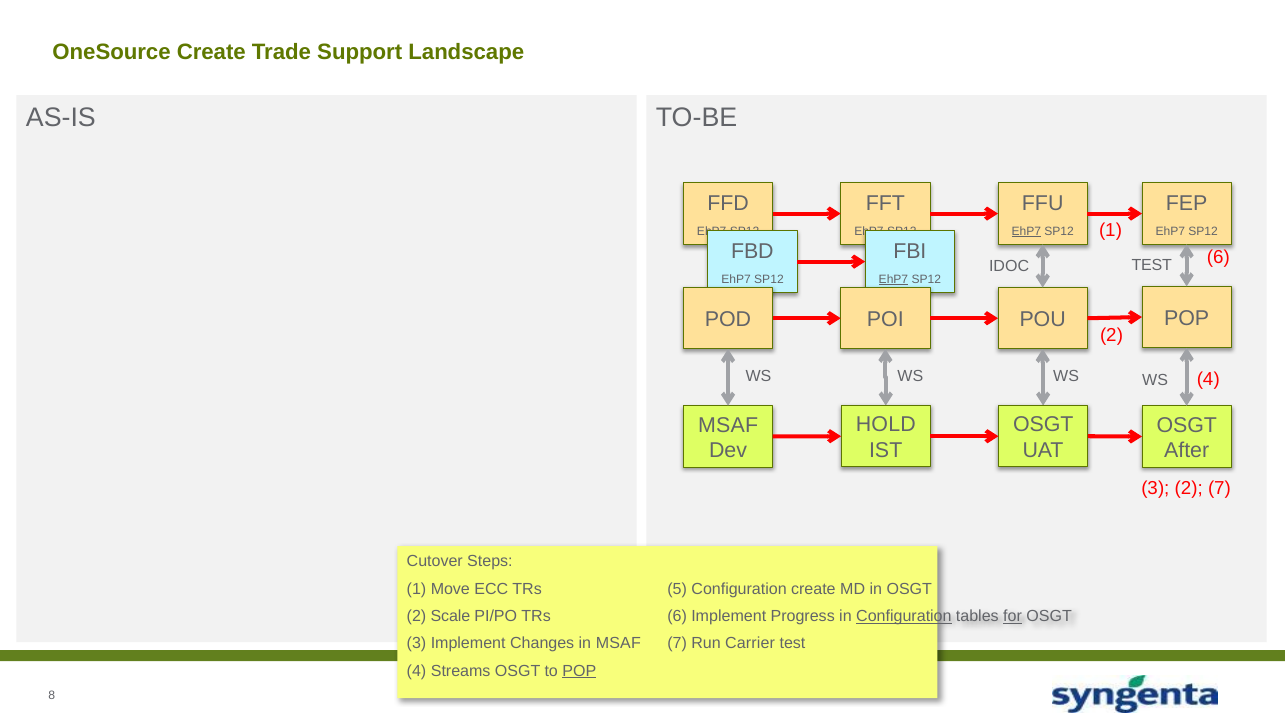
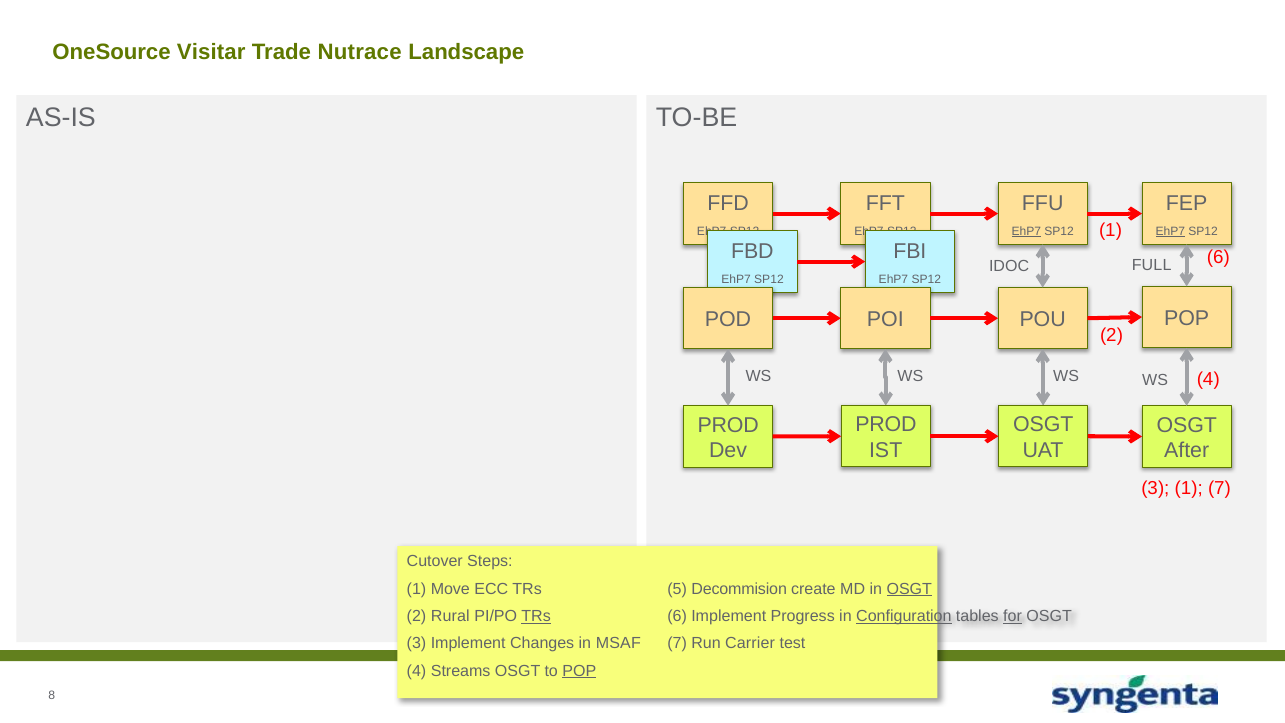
OneSource Create: Create -> Visitar
Support: Support -> Nutrace
EhP7 at (1170, 231) underline: none -> present
IDOC TEST: TEST -> FULL
EhP7 at (893, 279) underline: present -> none
HOLD at (886, 425): HOLD -> PROD
MSAF at (728, 425): MSAF -> PROD
3 2: 2 -> 1
5 Configuration: Configuration -> Decommision
OSGT at (909, 589) underline: none -> present
Scale: Scale -> Rural
TRs at (536, 616) underline: none -> present
